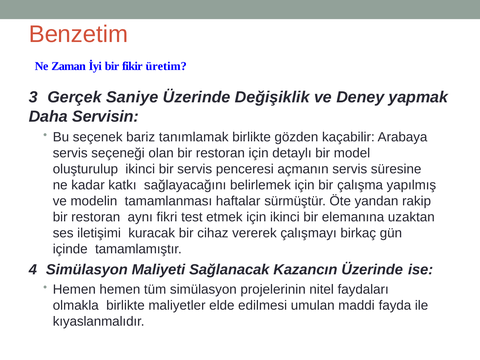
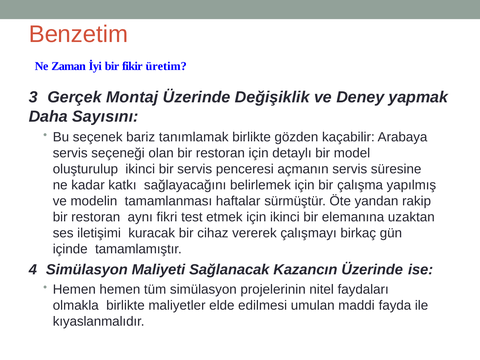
Saniye: Saniye -> Montaj
Servisin: Servisin -> Sayısını
